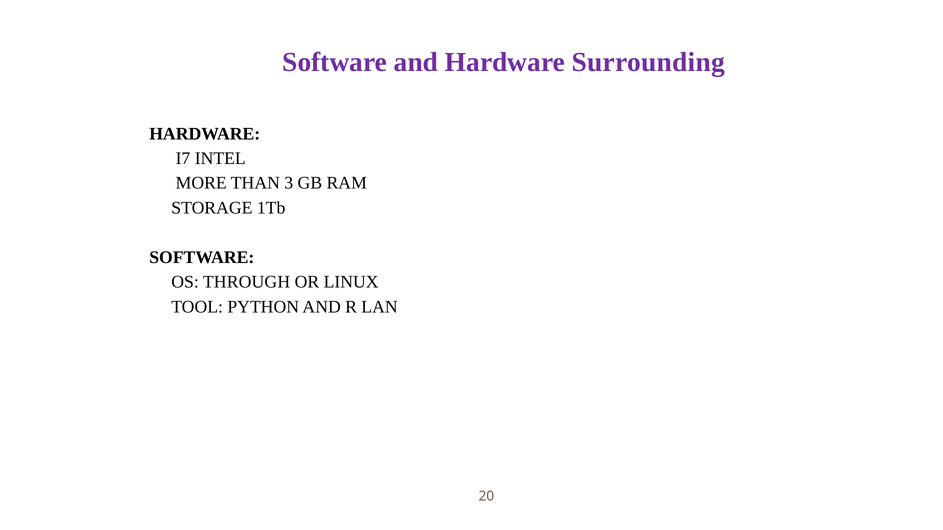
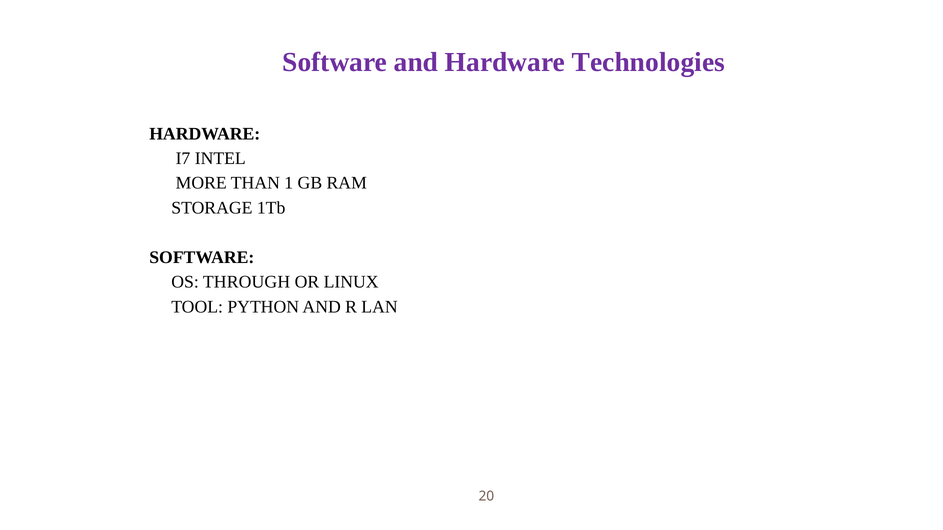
Surrounding: Surrounding -> Technologies
3: 3 -> 1
